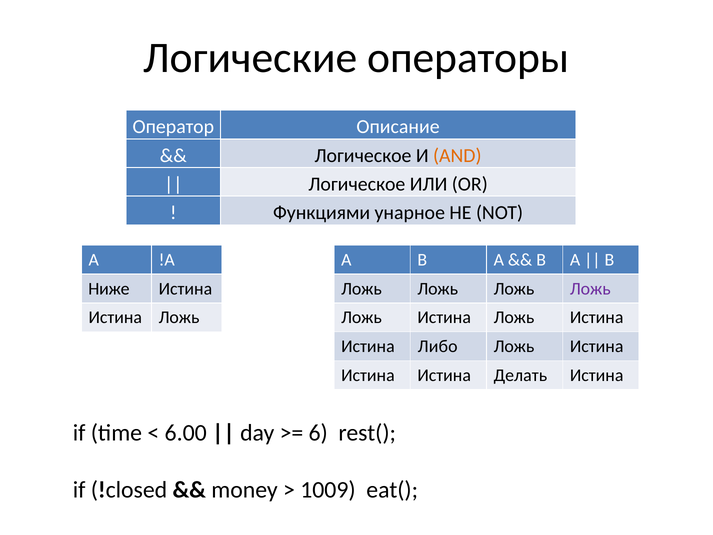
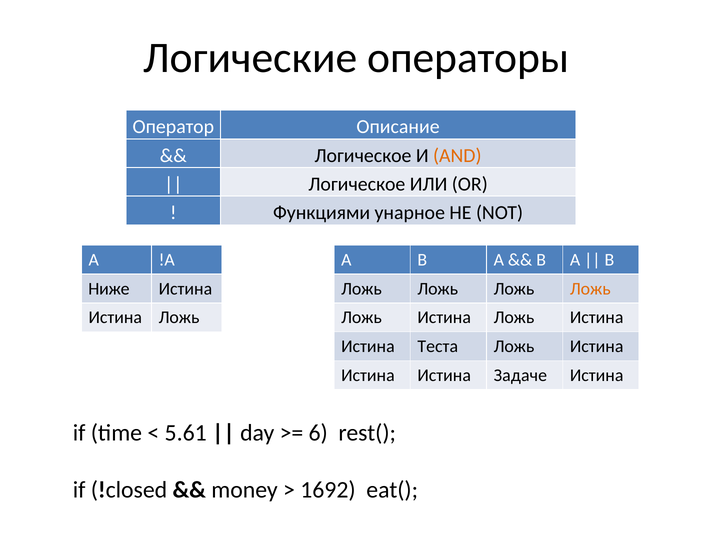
Ложь at (590, 288) colour: purple -> orange
Либо: Либо -> Теста
Делать: Делать -> Задаче
6.00: 6.00 -> 5.61
1009: 1009 -> 1692
